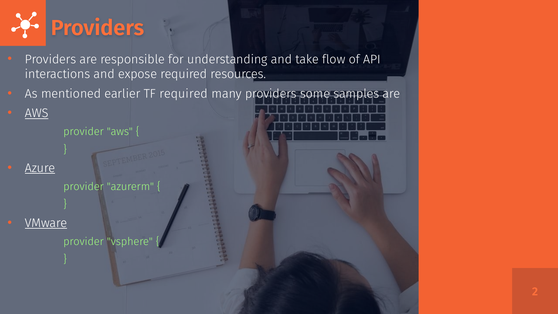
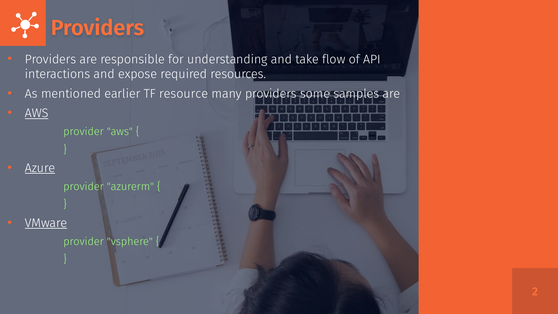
TF required: required -> resource
